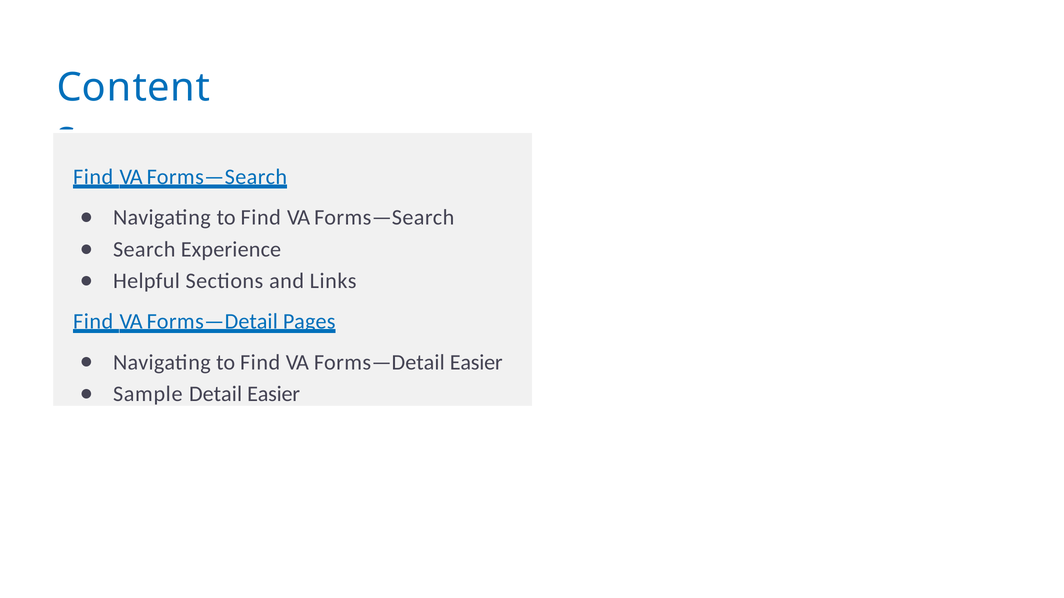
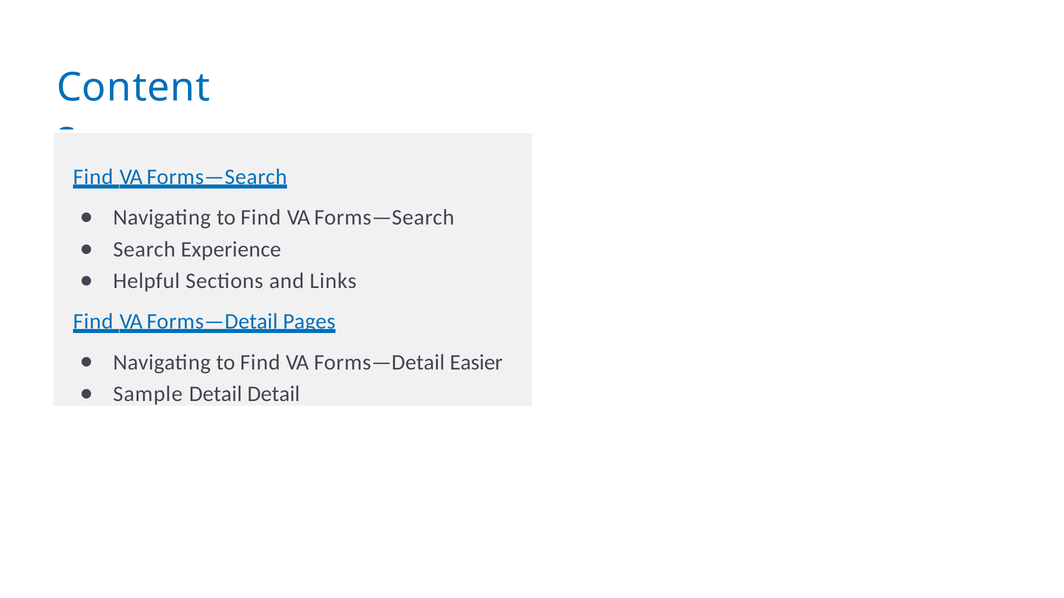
Detail Easier: Easier -> Detail
